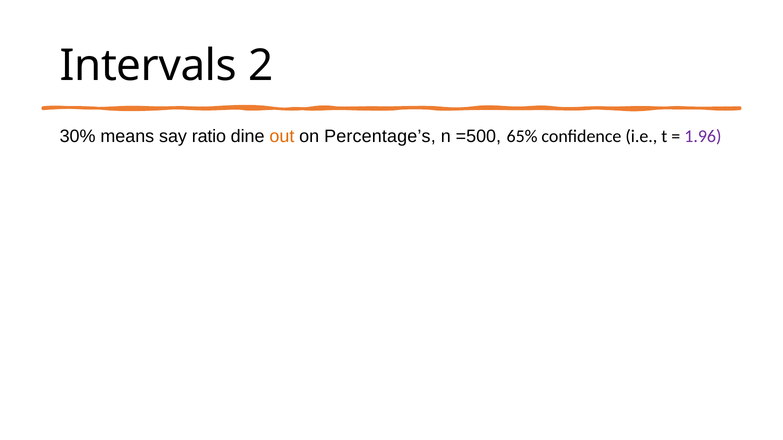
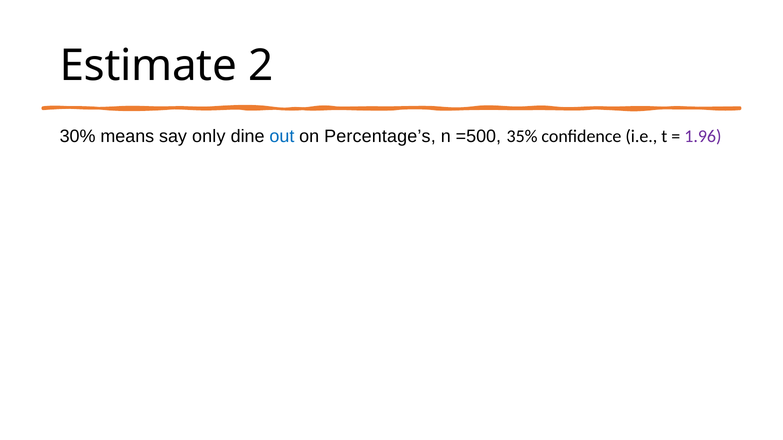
Intervals: Intervals -> Estimate
ratio: ratio -> only
out colour: orange -> blue
65%: 65% -> 35%
